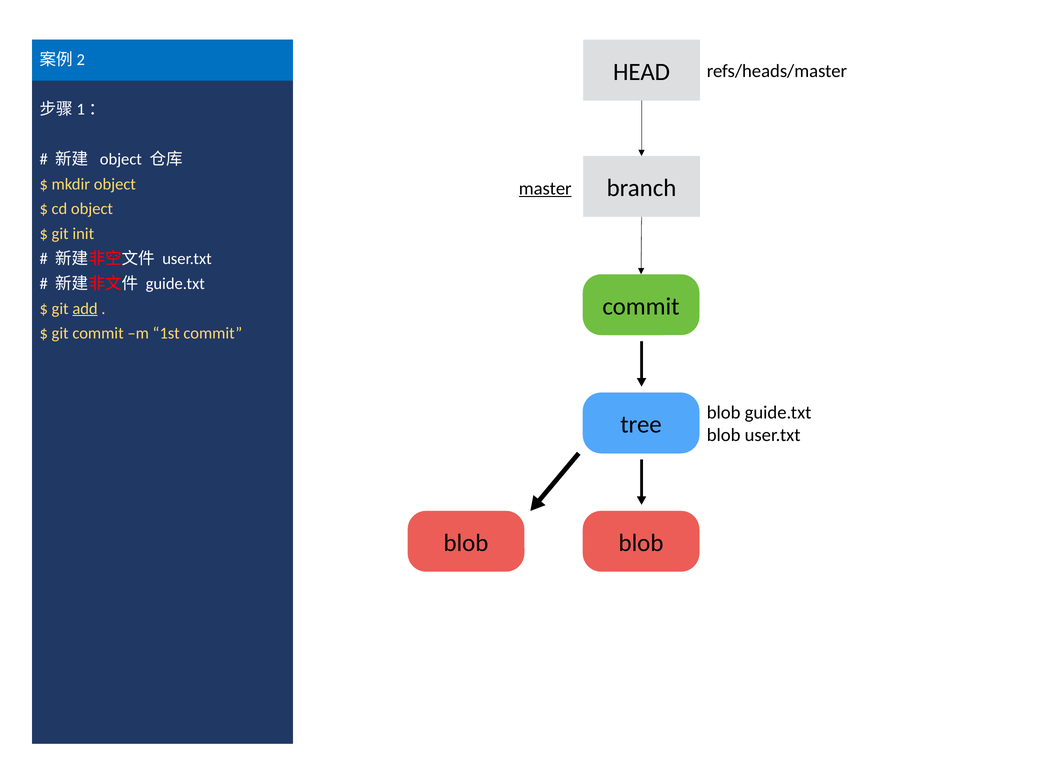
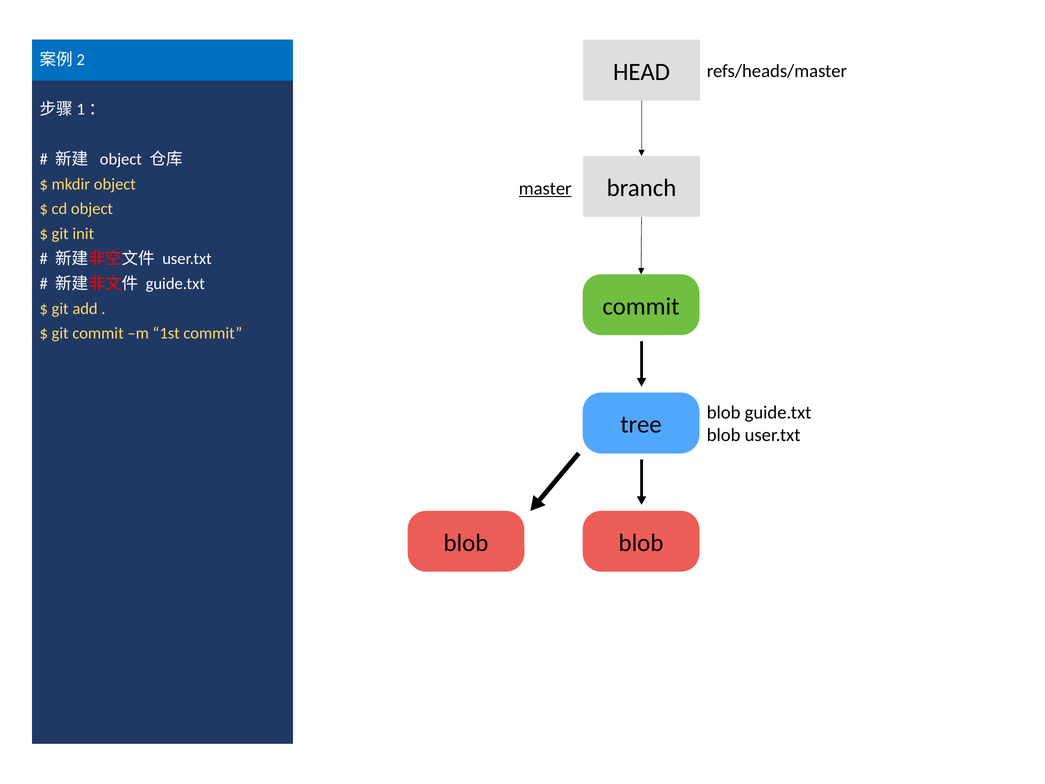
add underline: present -> none
